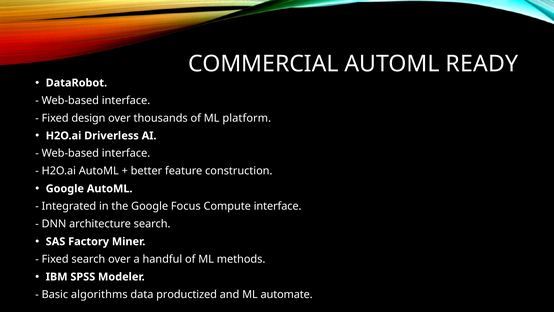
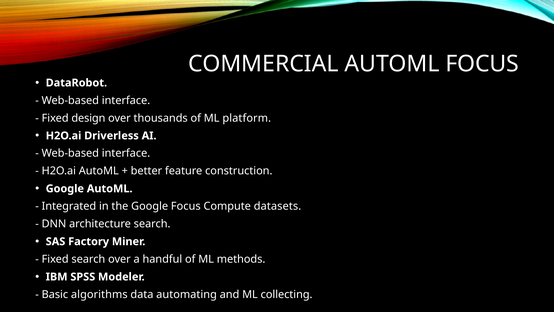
AUTOML READY: READY -> FOCUS
Compute interface: interface -> datasets
productized: productized -> automating
automate: automate -> collecting
